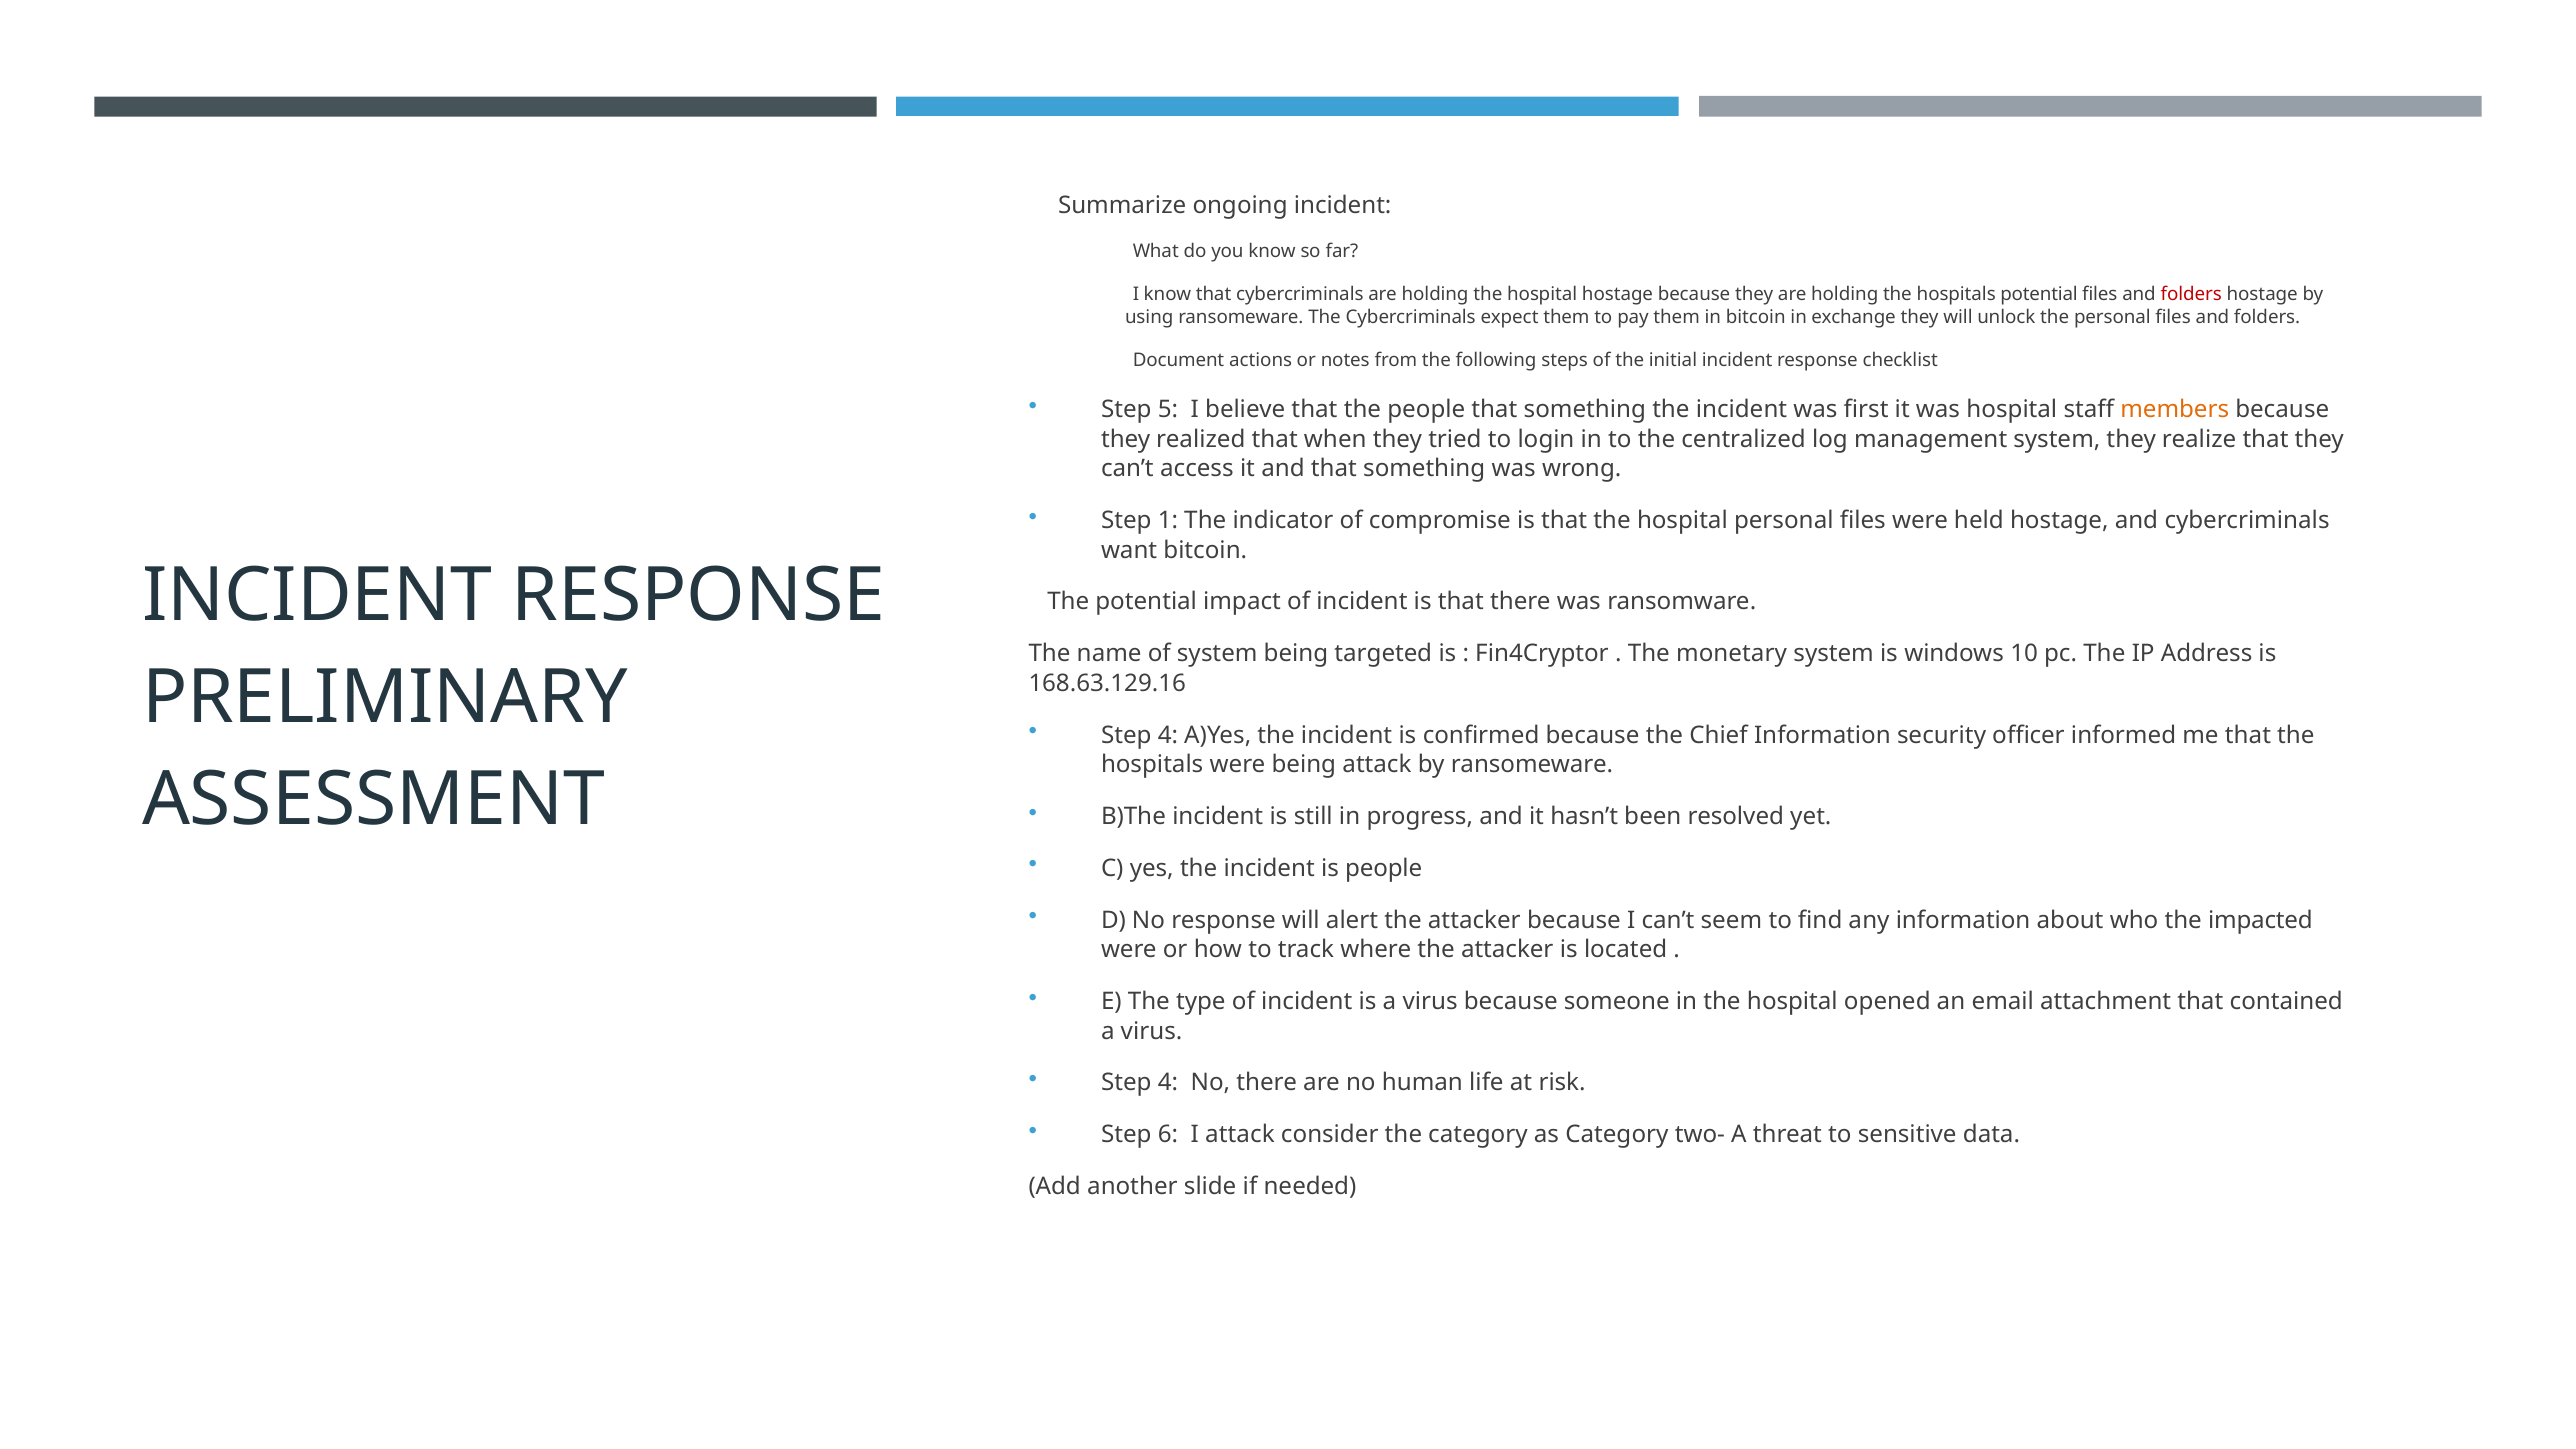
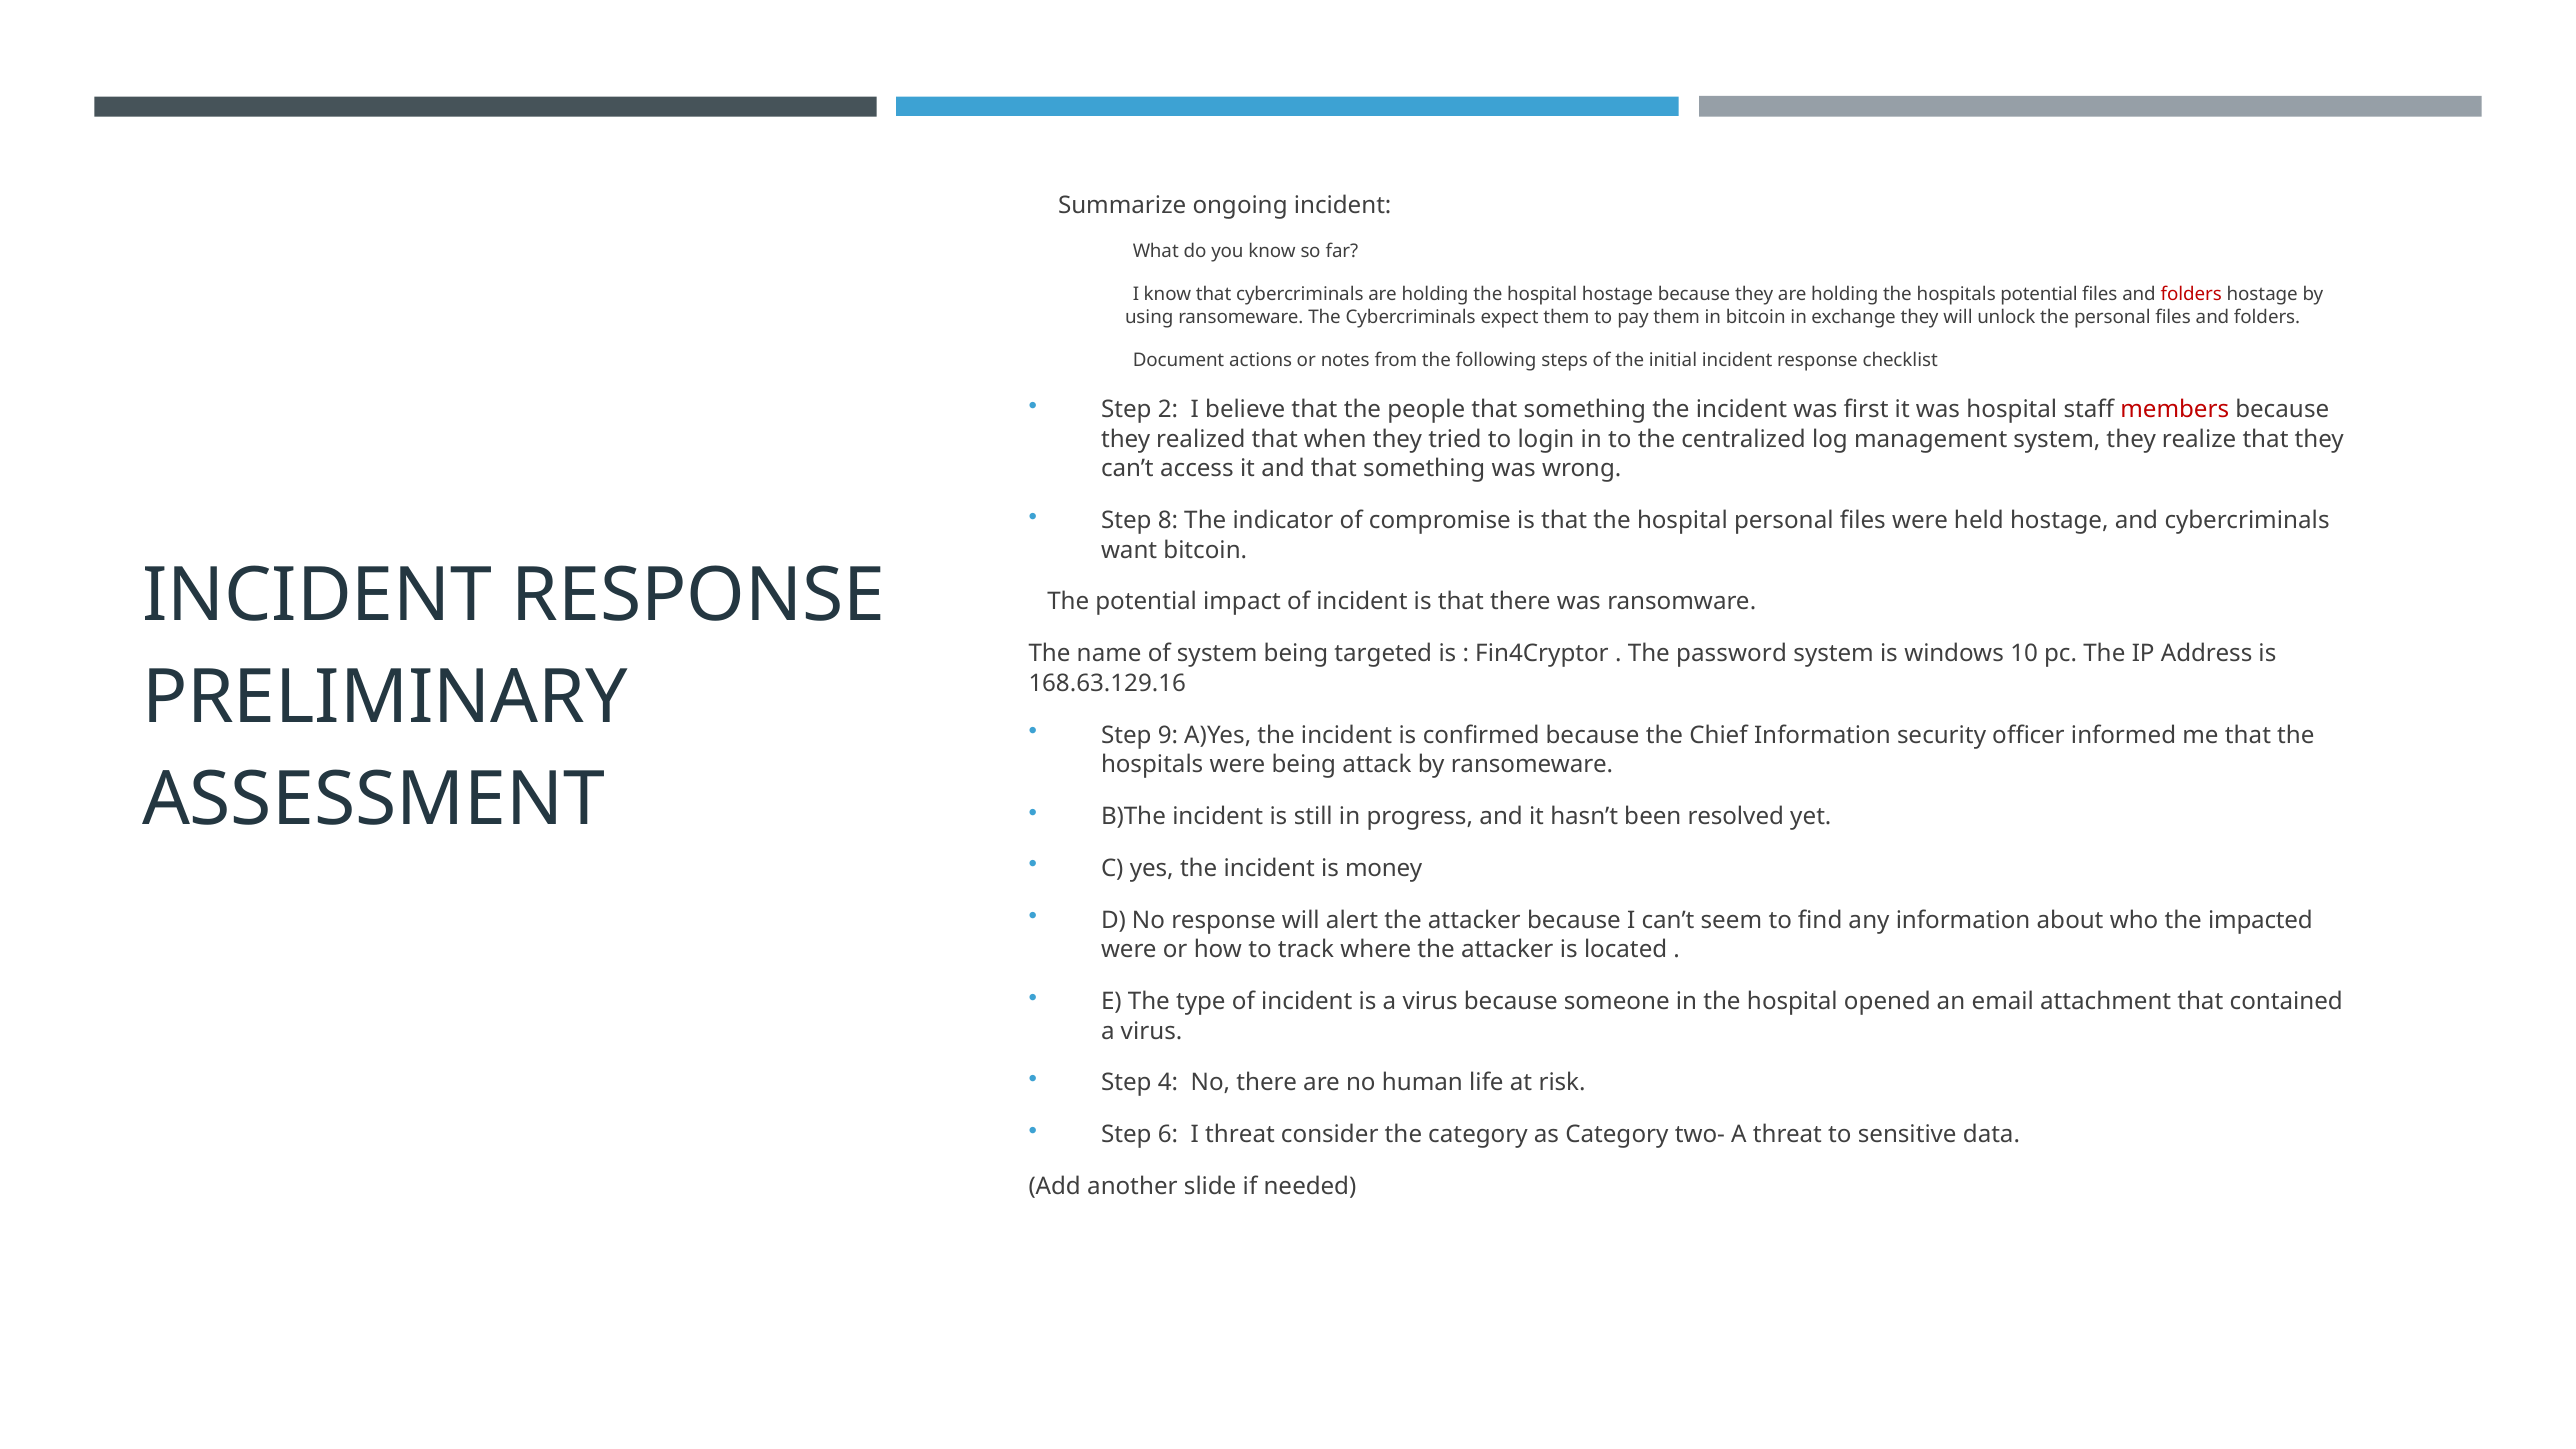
5: 5 -> 2
members colour: orange -> red
1: 1 -> 8
monetary: monetary -> password
4 at (1168, 735): 4 -> 9
is people: people -> money
I attack: attack -> threat
